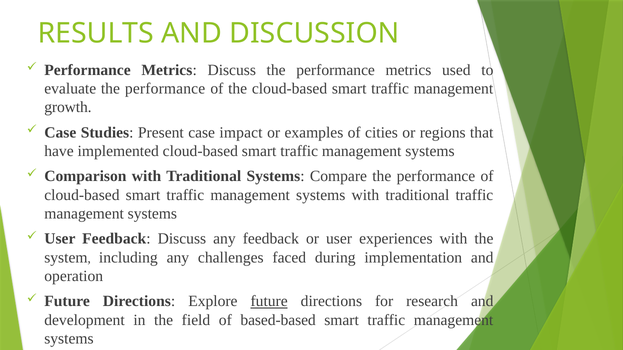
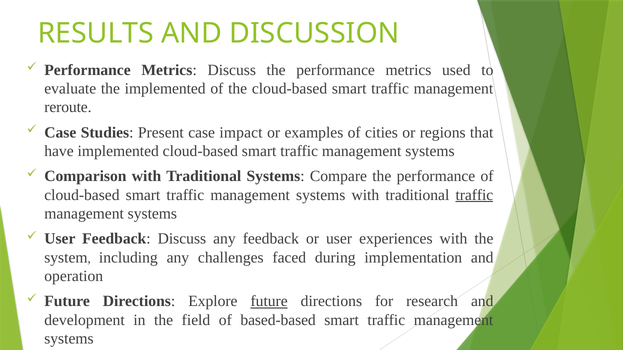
evaluate the performance: performance -> implemented
growth: growth -> reroute
traffic at (474, 195) underline: none -> present
